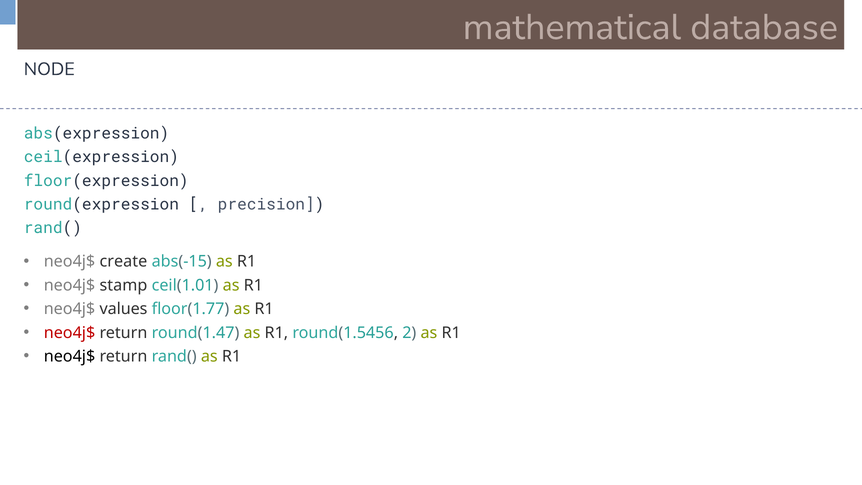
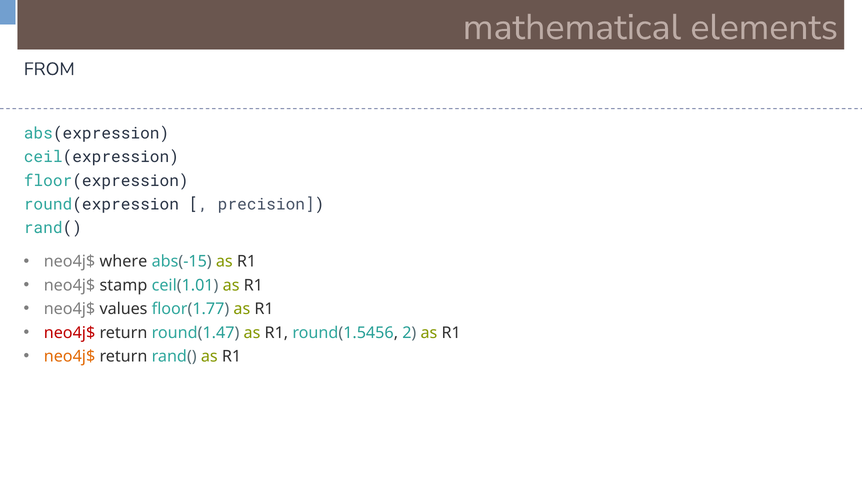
database: database -> elements
NODE: NODE -> FROM
create: create -> where
neo4j$ at (70, 356) colour: black -> orange
